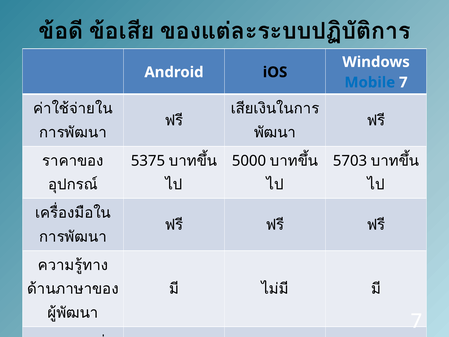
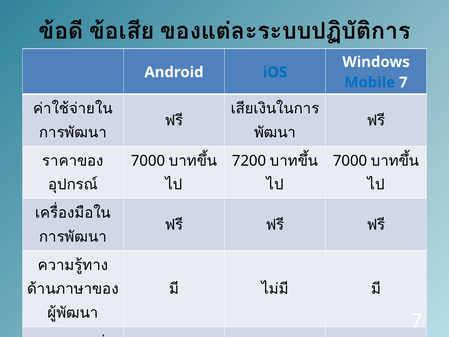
iOS colour: black -> blue
5375 at (148, 161): 5375 -> 7000
5000: 5000 -> 7200
5703 at (350, 161): 5703 -> 7000
